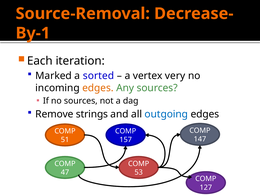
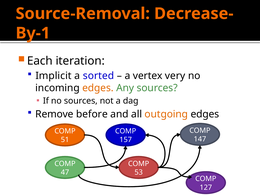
Marked: Marked -> Implicit
strings: strings -> before
outgoing colour: blue -> orange
